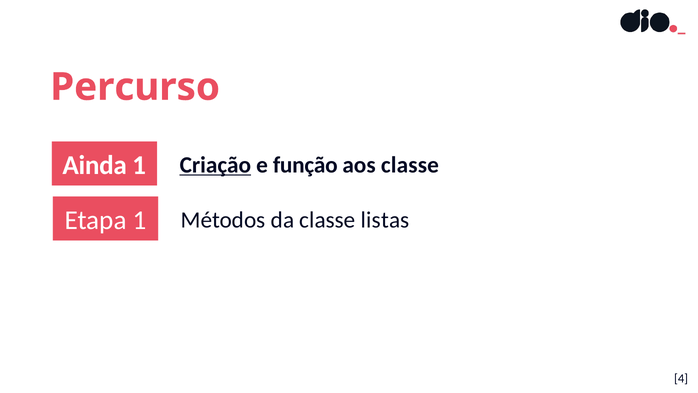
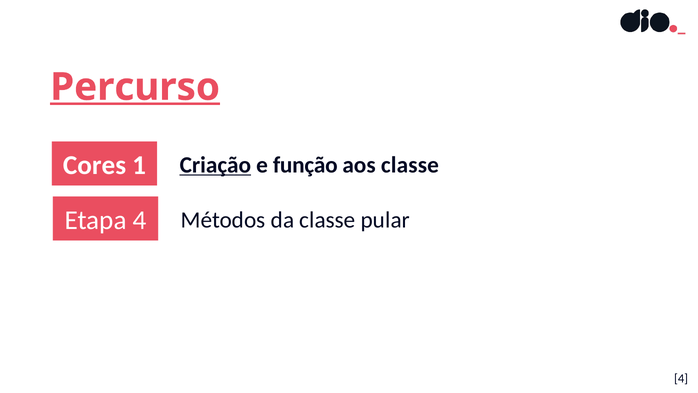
Percurso underline: none -> present
Ainda: Ainda -> Cores
Etapa 1: 1 -> 4
listas: listas -> pular
